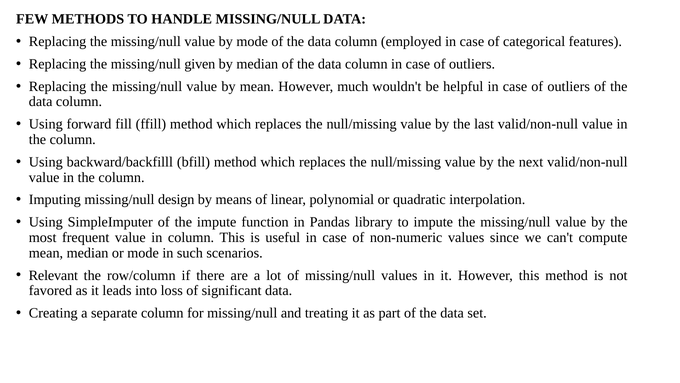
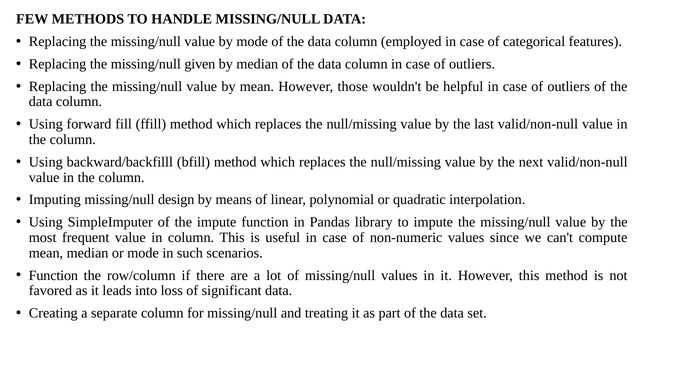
much: much -> those
Relevant at (53, 275): Relevant -> Function
